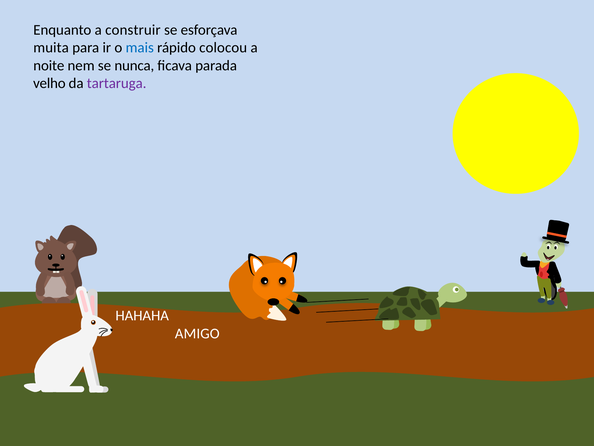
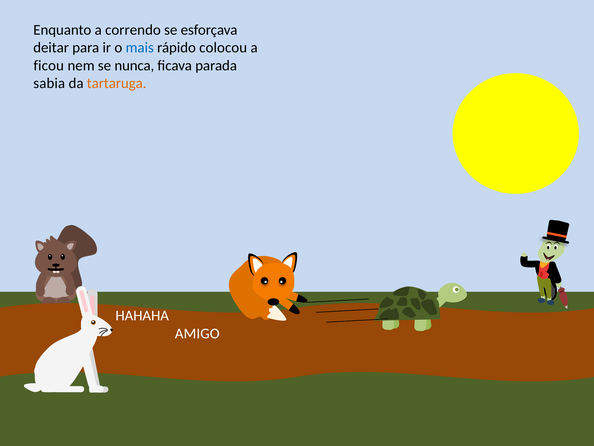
construir: construir -> correndo
muita: muita -> deitar
noite: noite -> ficou
velho: velho -> sabia
tartaruga colour: purple -> orange
